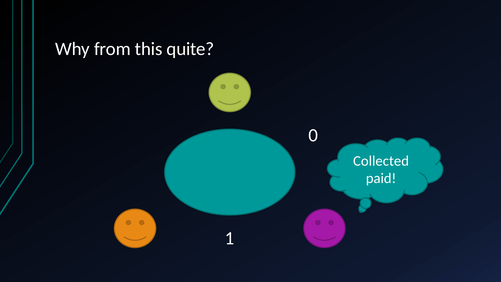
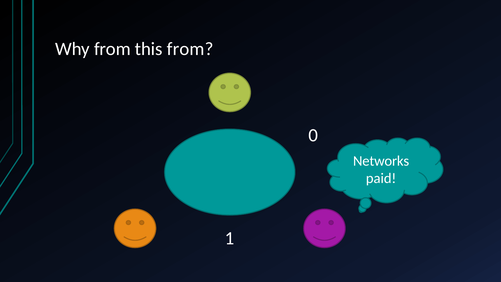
this quite: quite -> from
Collected: Collected -> Networks
